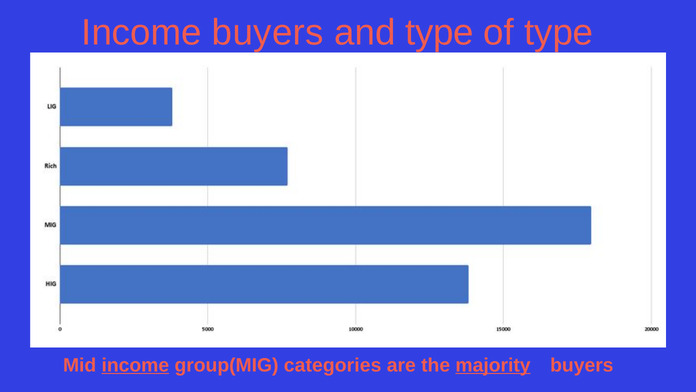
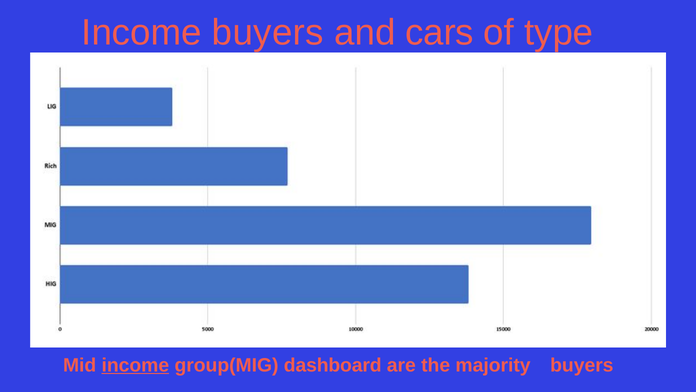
and type: type -> cars
categories: categories -> dashboard
majority underline: present -> none
